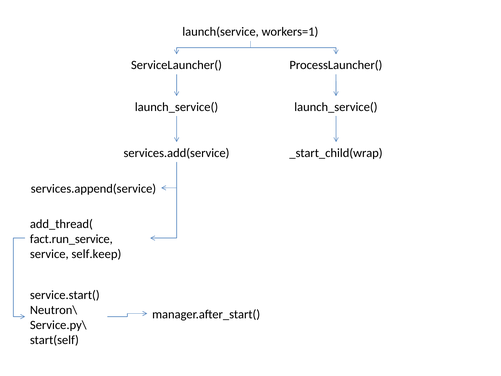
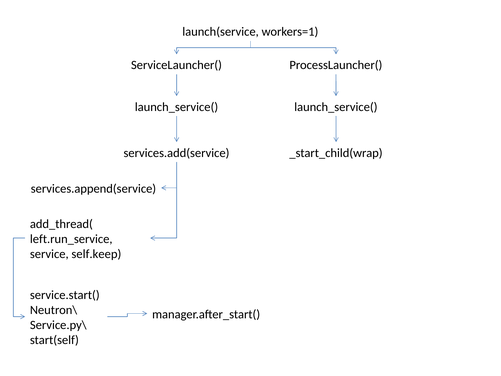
fact.run_service: fact.run_service -> left.run_service
